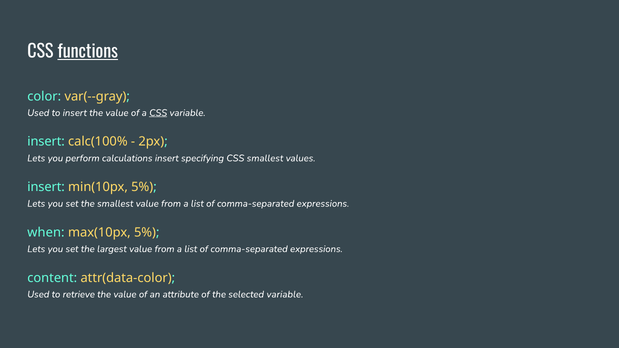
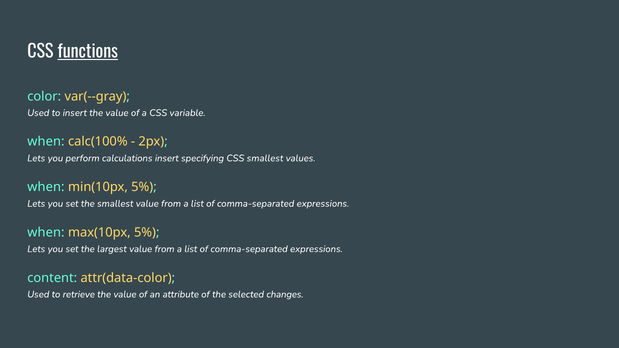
CSS at (158, 113) underline: present -> none
insert at (46, 142): insert -> when
insert at (46, 187): insert -> when
selected variable: variable -> changes
